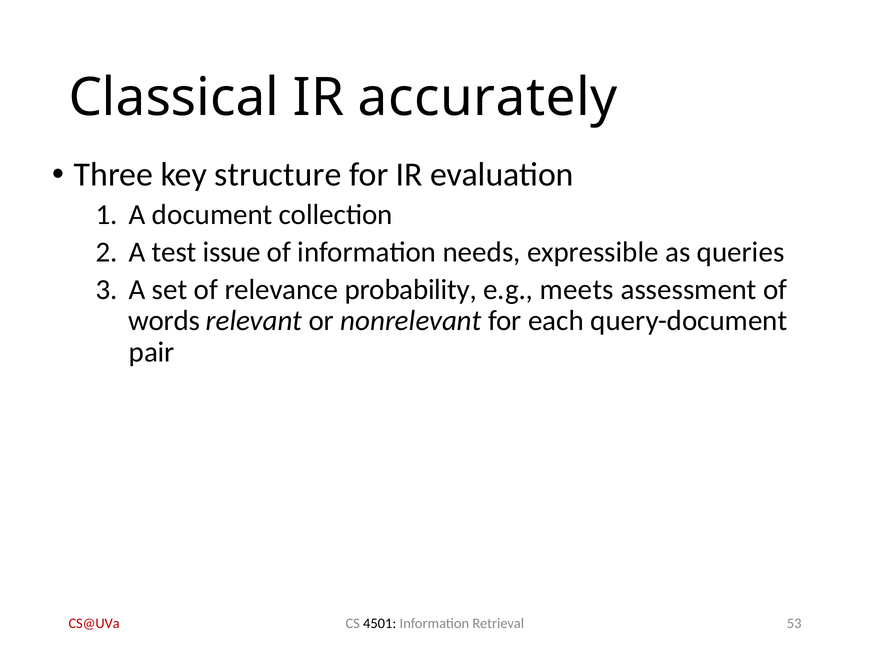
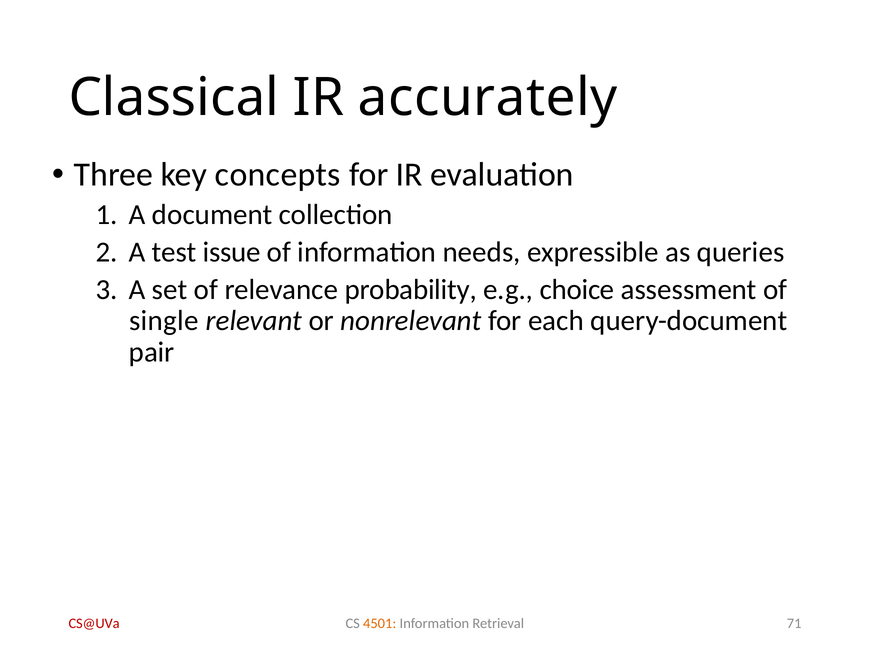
structure: structure -> concepts
meets: meets -> choice
words: words -> single
4501 colour: black -> orange
53: 53 -> 71
